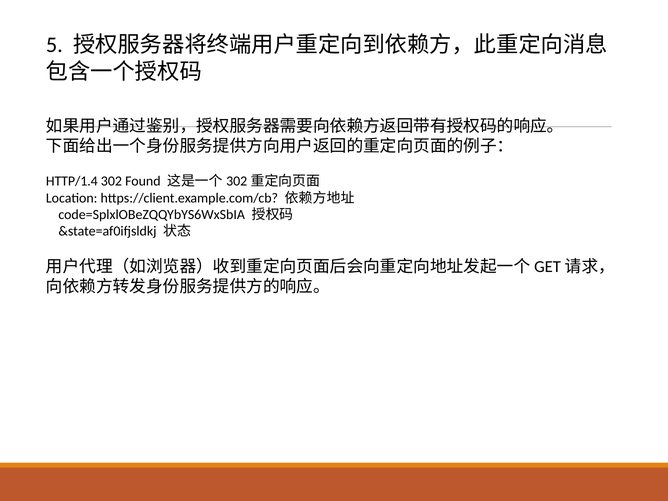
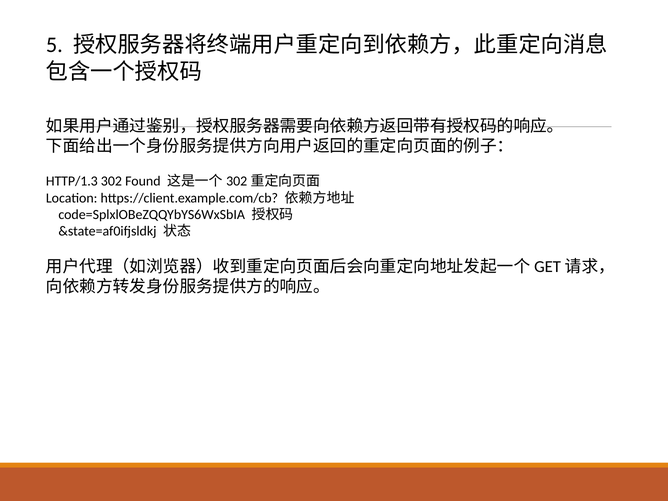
HTTP/1.4: HTTP/1.4 -> HTTP/1.3
